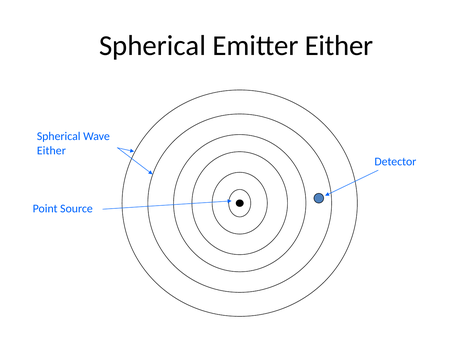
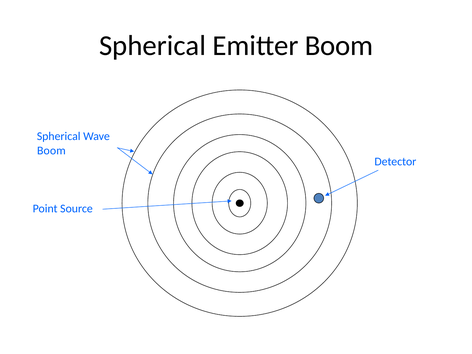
Emitter Either: Either -> Boom
Either at (51, 151): Either -> Boom
